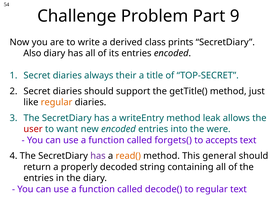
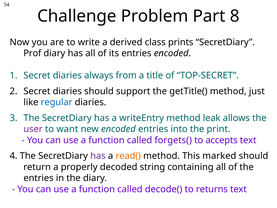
9: 9 -> 8
Also: Also -> Prof
their: their -> from
regular at (57, 102) colour: orange -> blue
user colour: red -> purple
were: were -> print
general: general -> marked
to regular: regular -> returns
